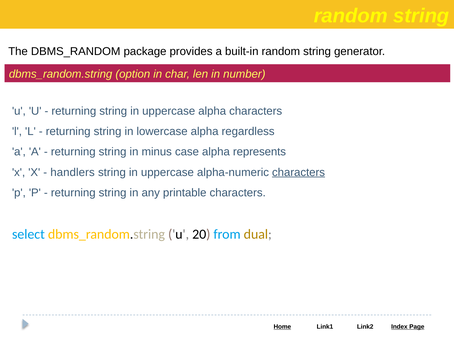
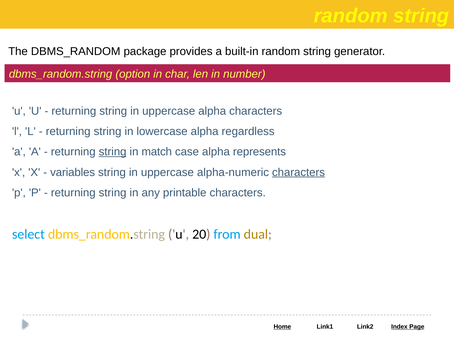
string at (113, 152) underline: none -> present
minus: minus -> match
handlers: handlers -> variables
